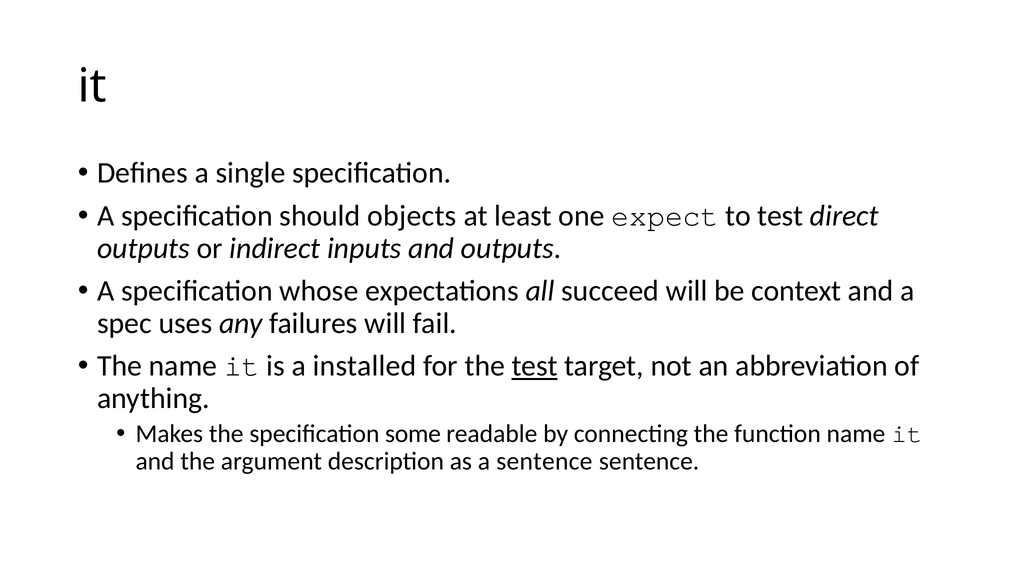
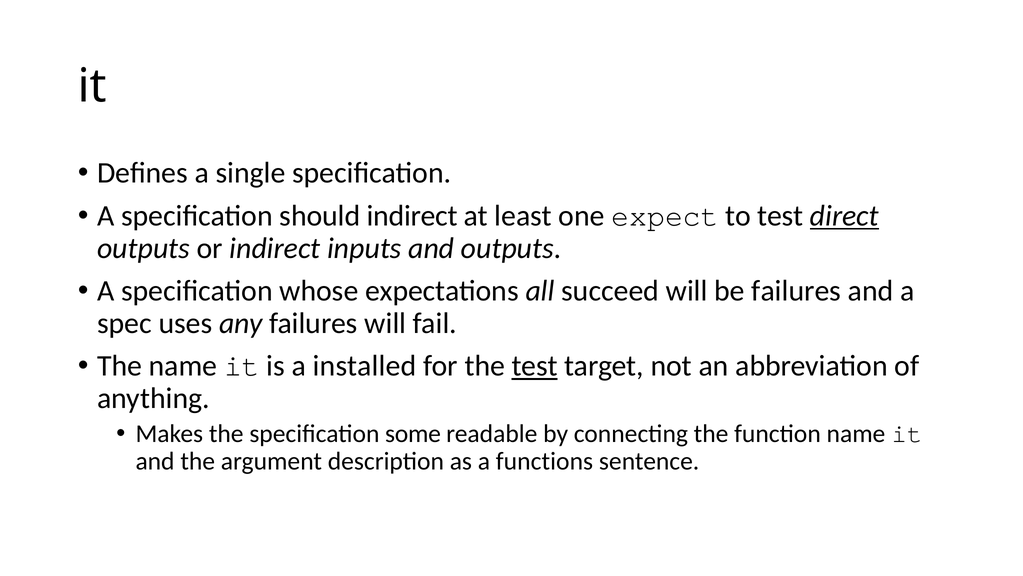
should objects: objects -> indirect
direct underline: none -> present
be context: context -> failures
a sentence: sentence -> functions
